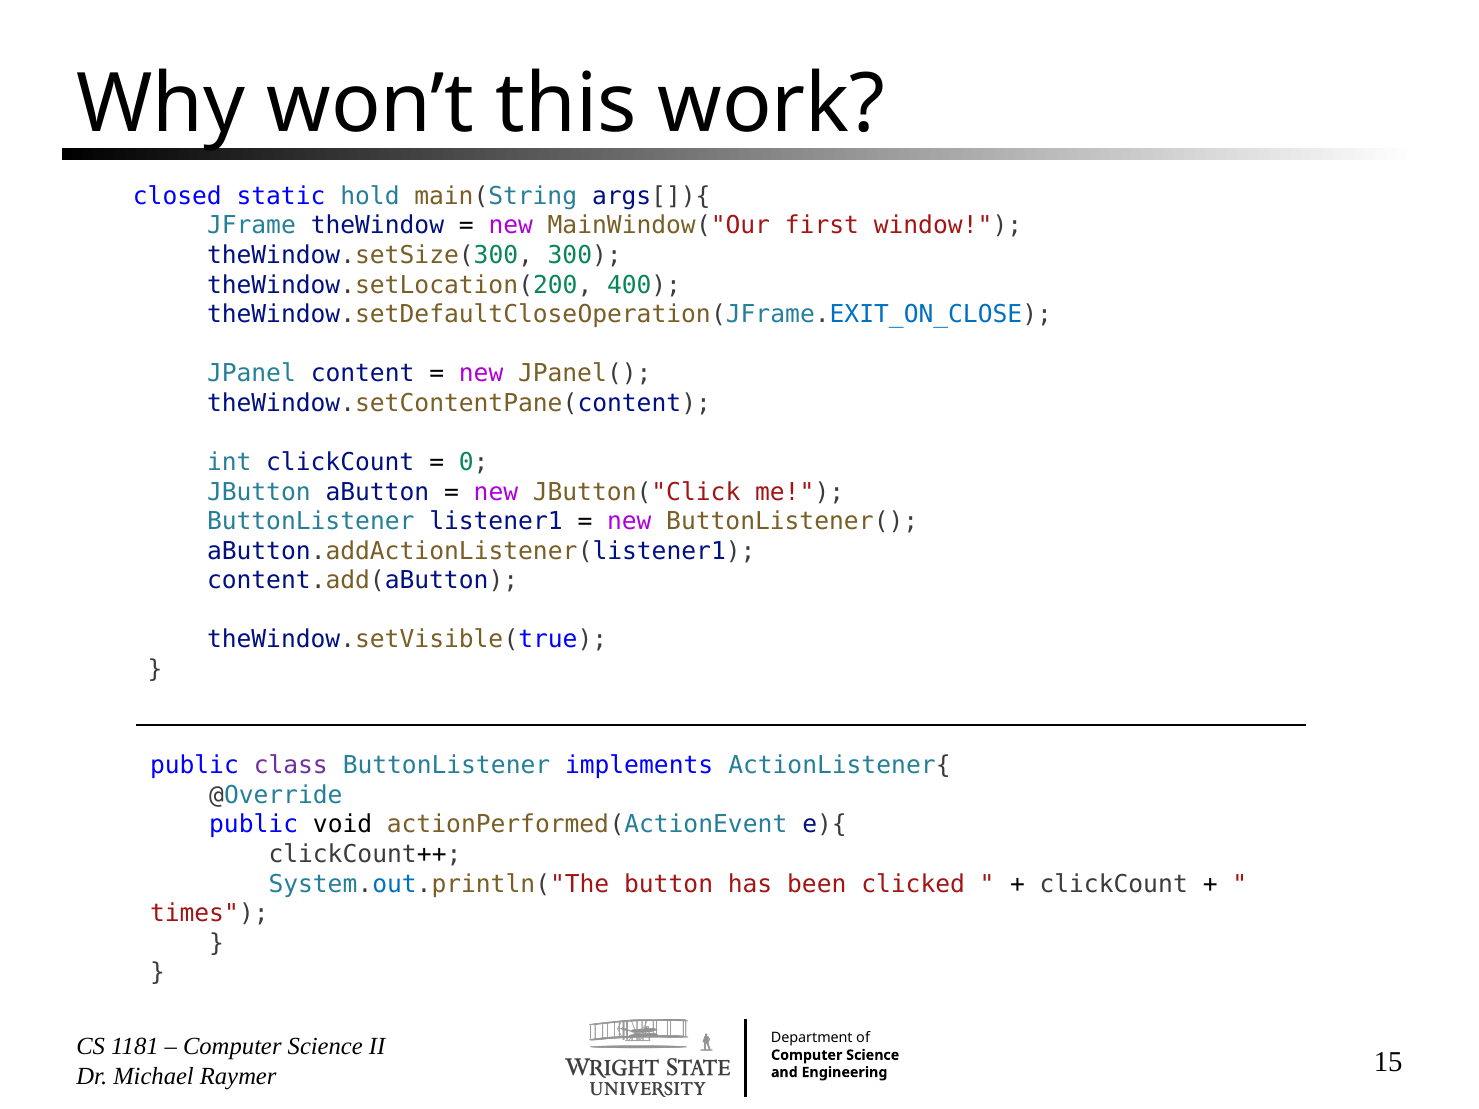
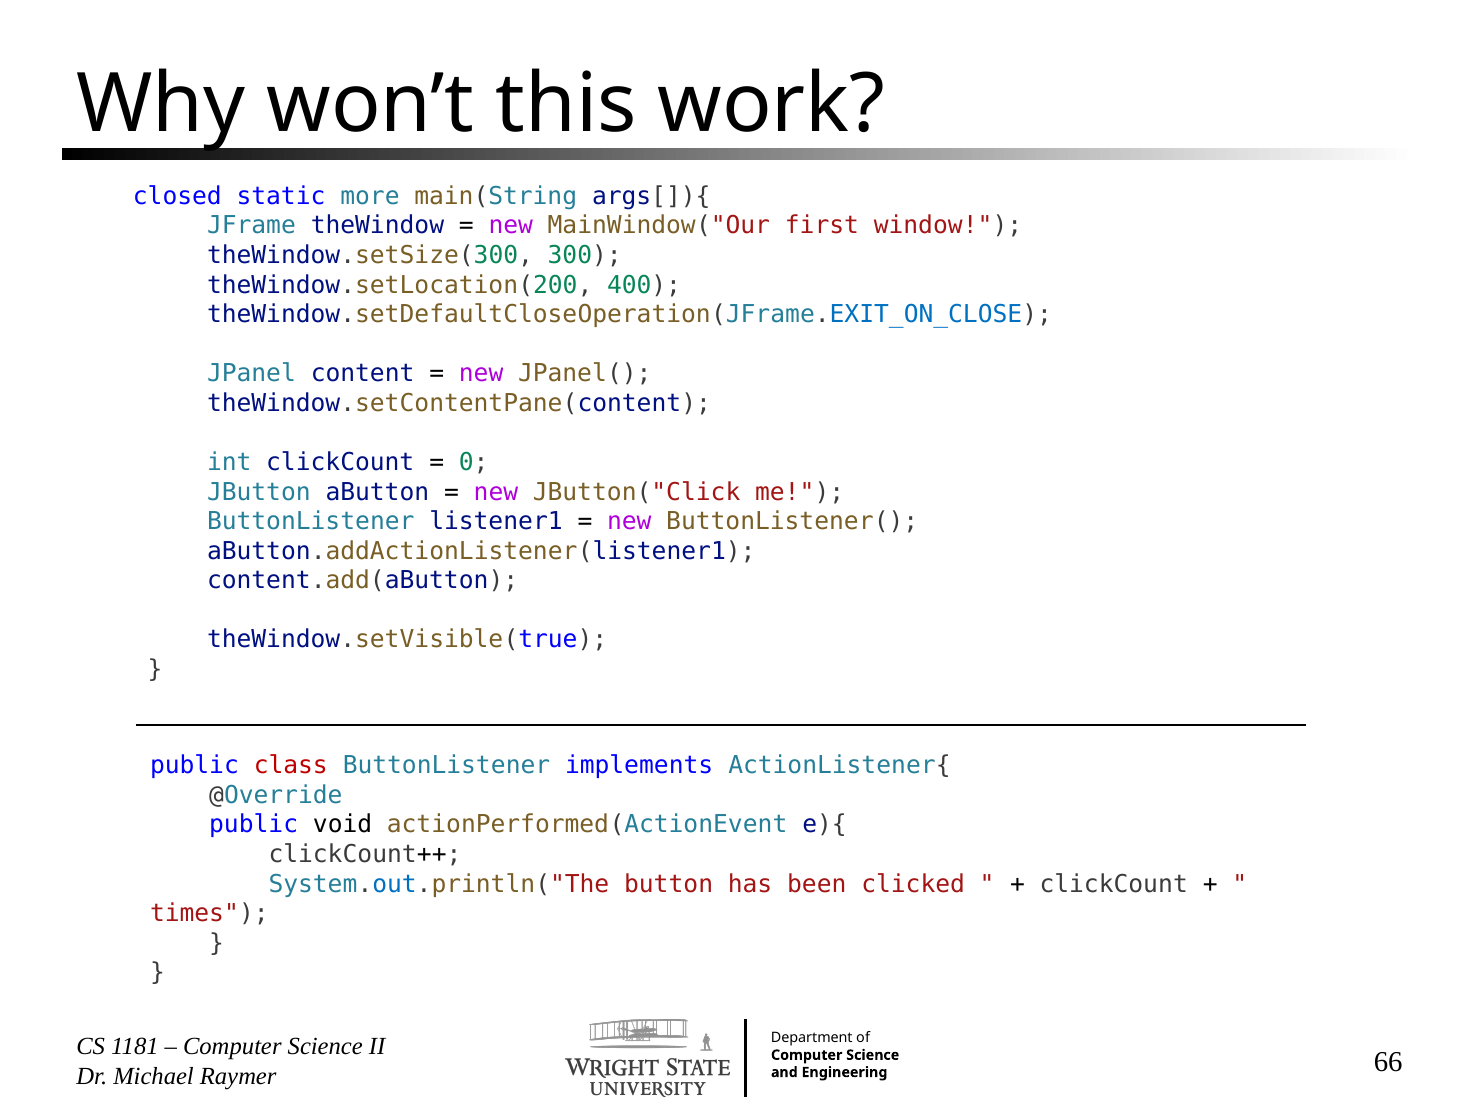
hold: hold -> more
class colour: purple -> red
15: 15 -> 66
